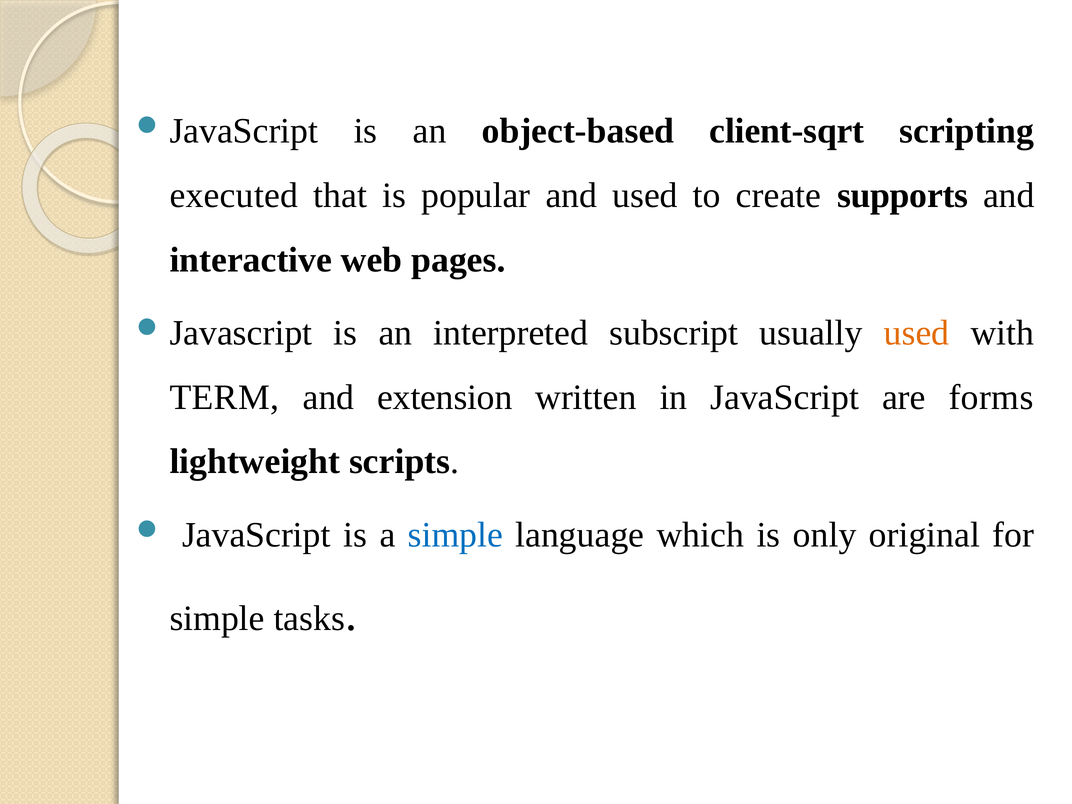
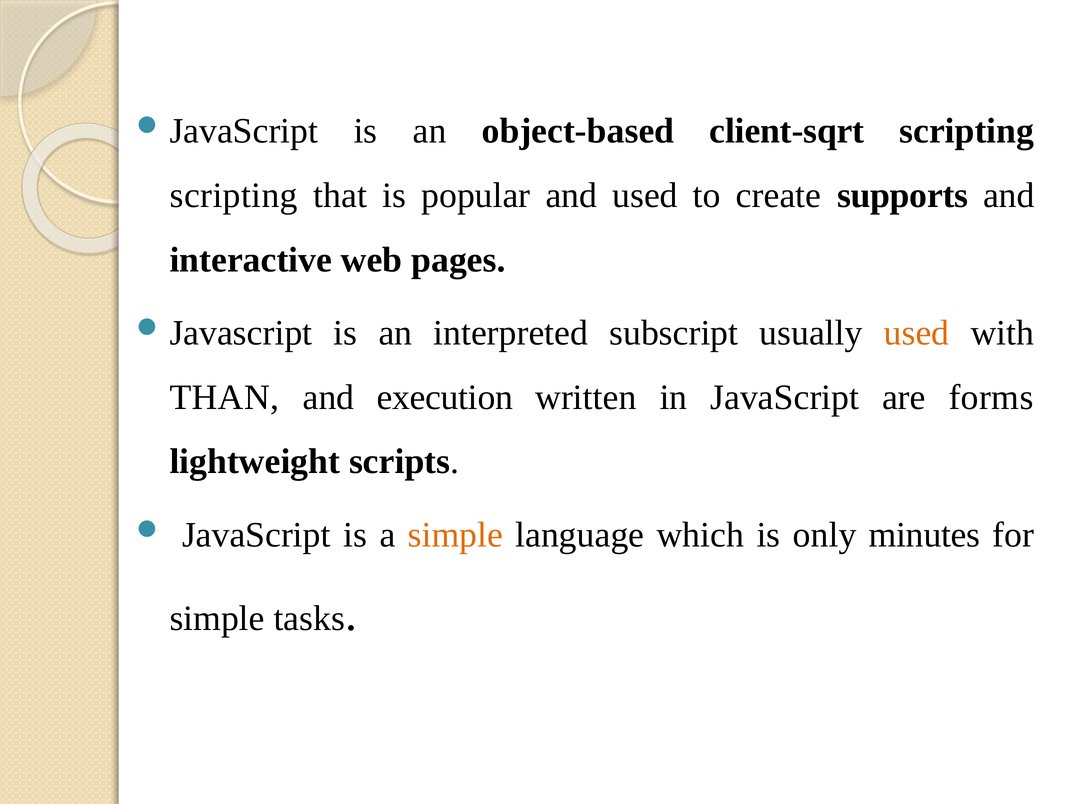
executed at (234, 195): executed -> scripting
TERM: TERM -> THAN
extension: extension -> execution
simple at (455, 535) colour: blue -> orange
original: original -> minutes
